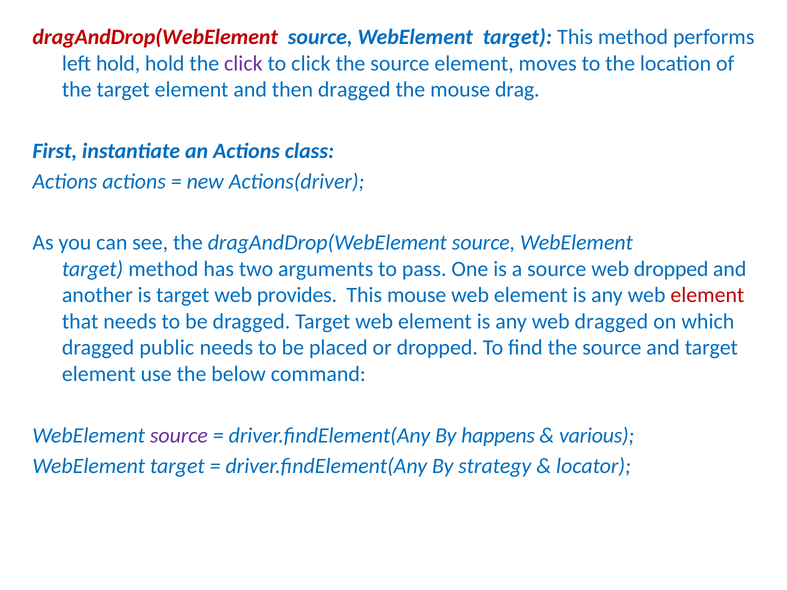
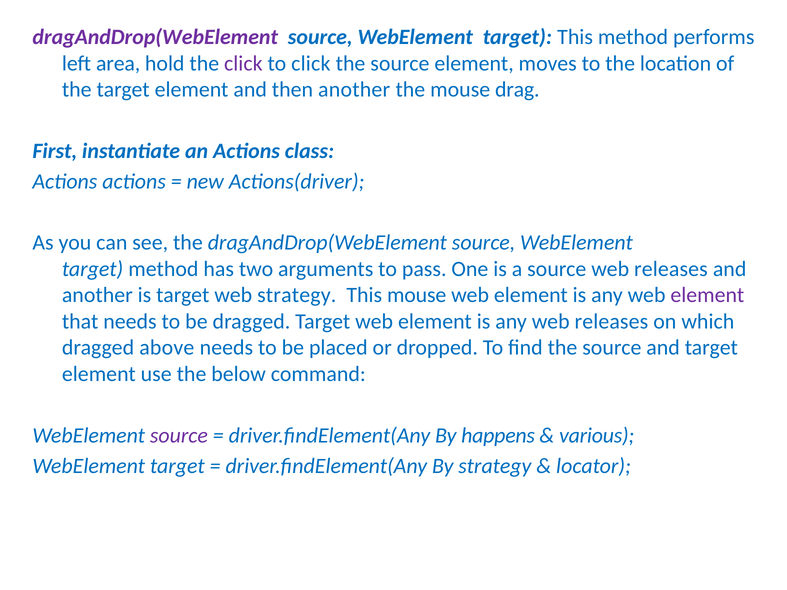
dragAndDrop(WebElement at (155, 37) colour: red -> purple
left hold: hold -> area
then dragged: dragged -> another
source web dropped: dropped -> releases
web provides: provides -> strategy
element at (707, 295) colour: red -> purple
any web dragged: dragged -> releases
public: public -> above
